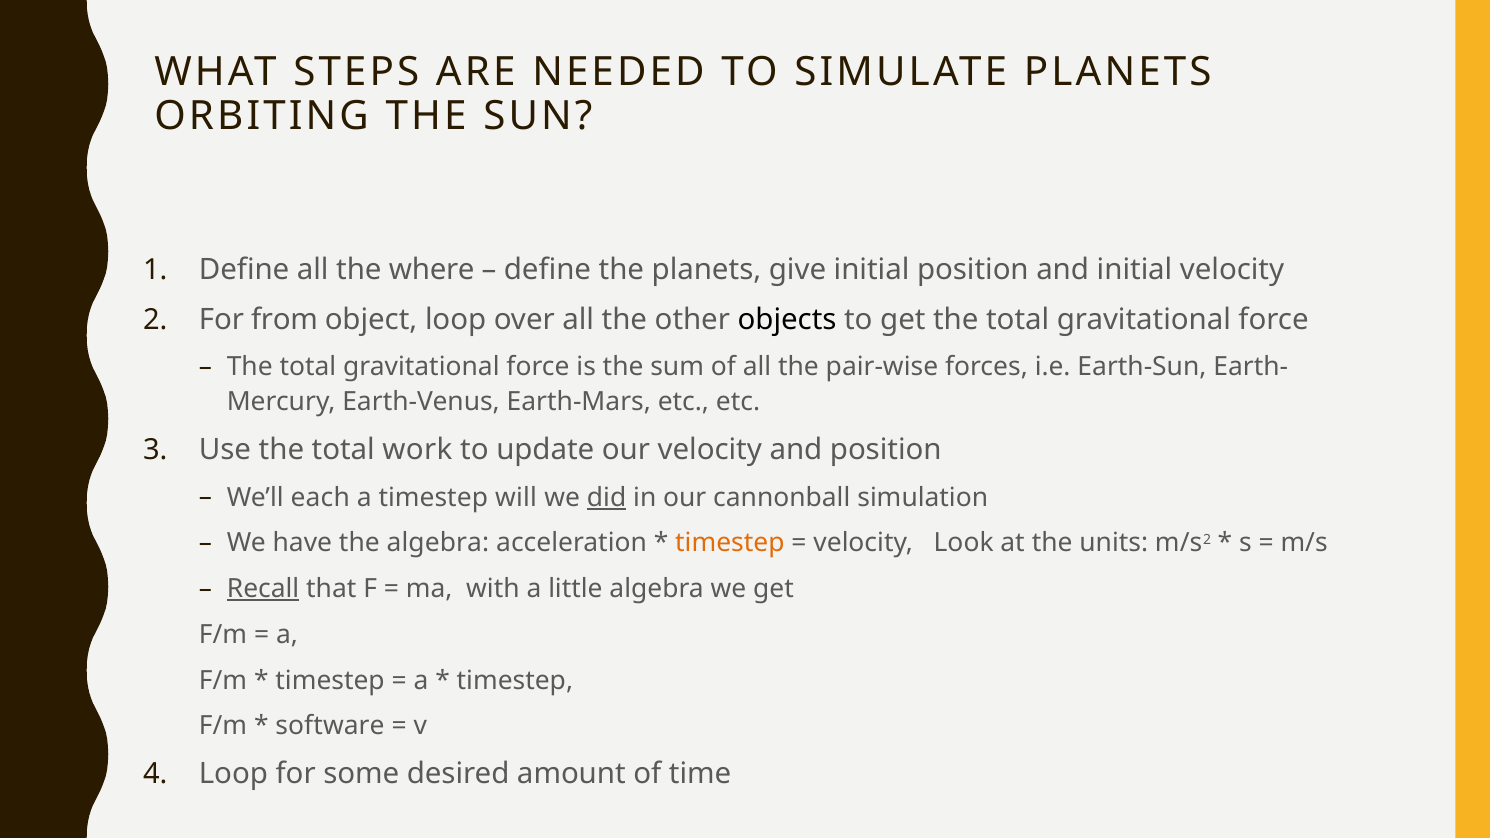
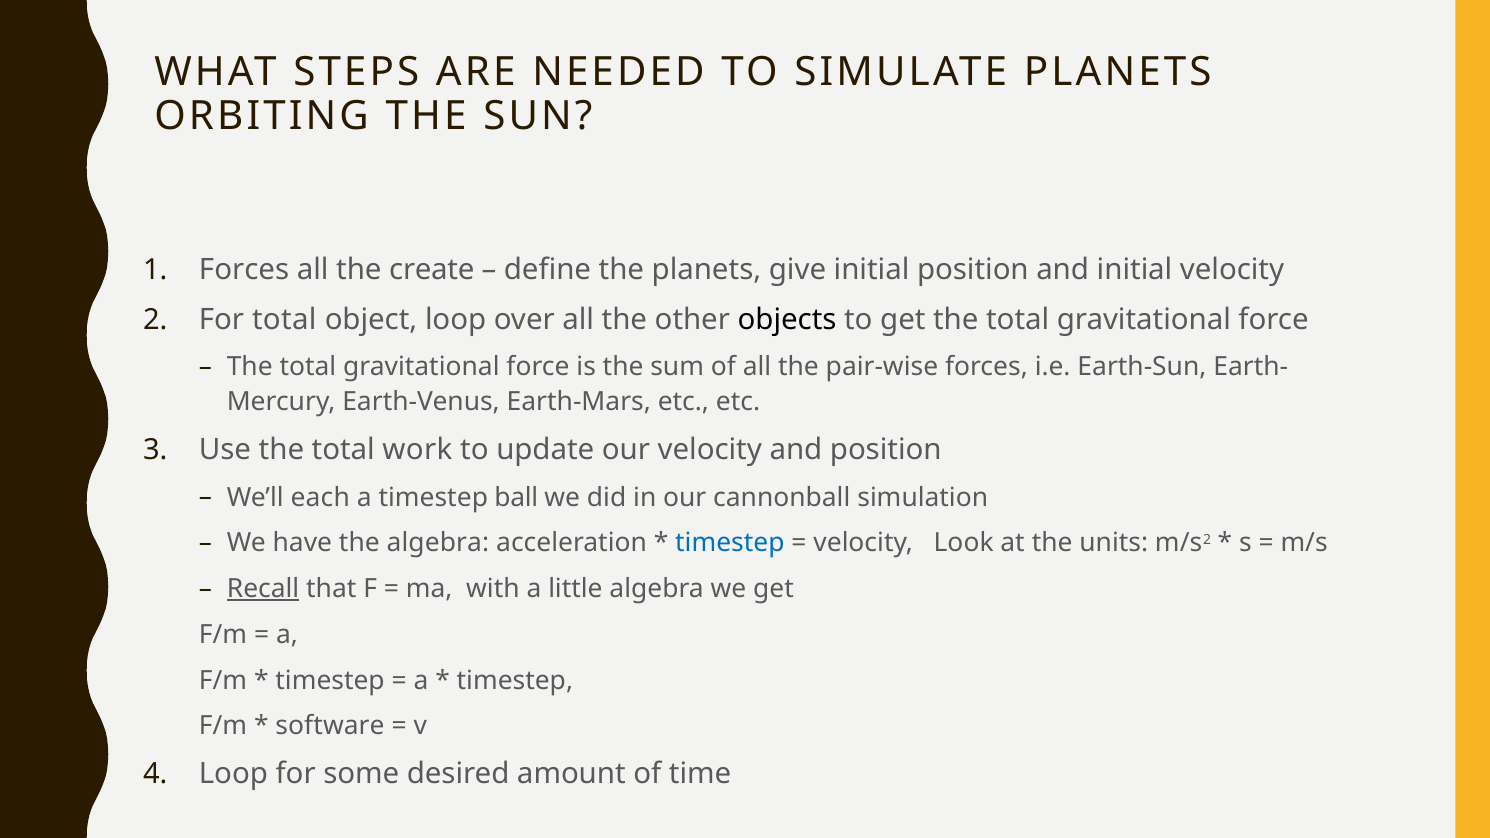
Define at (244, 270): Define -> Forces
where: where -> create
For from: from -> total
will: will -> ball
did underline: present -> none
timestep at (730, 543) colour: orange -> blue
